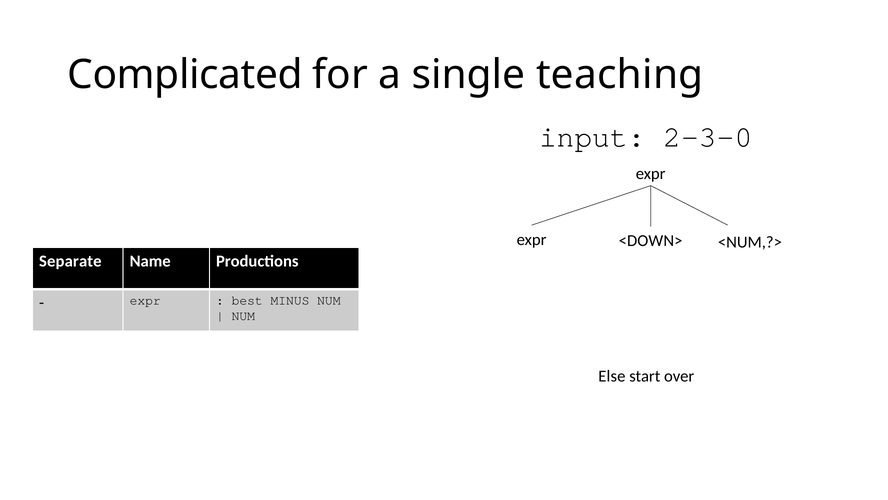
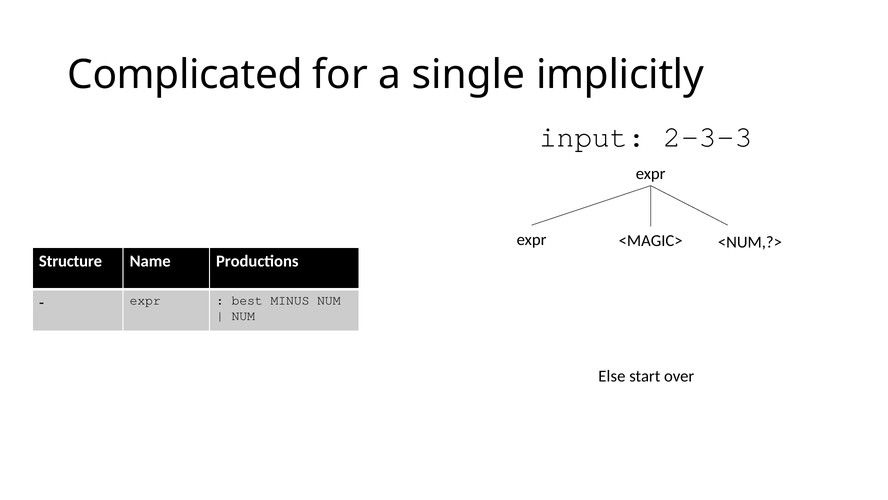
teaching: teaching -> implicitly
2-3-0: 2-3-0 -> 2-3-3
<DOWN>: <DOWN> -> <MAGIC>
Separate: Separate -> Structure
